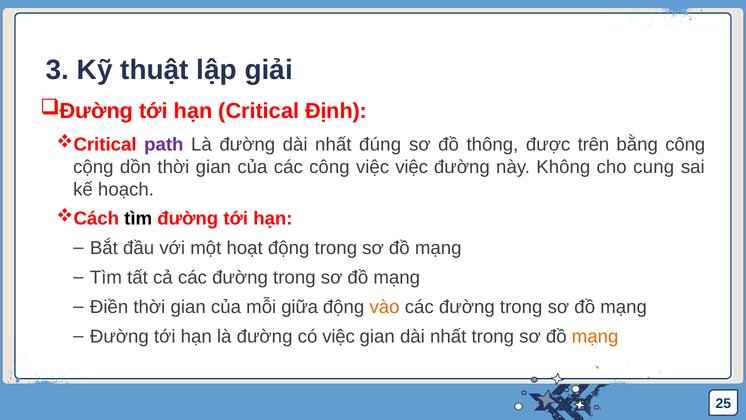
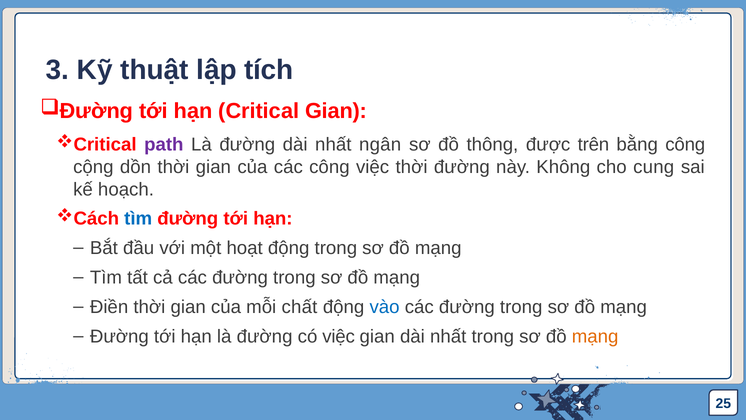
giải: giải -> tích
Critical Định: Định -> Gian
đúng: đúng -> ngân
việc việc: việc -> thời
tìm at (138, 218) colour: black -> blue
giữa: giữa -> chất
vào colour: orange -> blue
